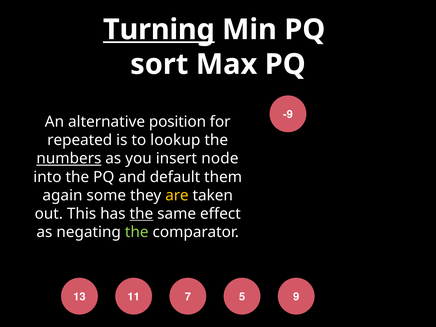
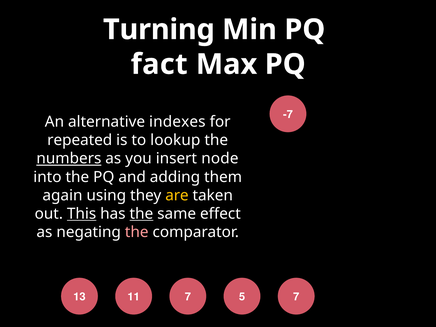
Turning underline: present -> none
sort: sort -> fact
-9: -9 -> -7
position: position -> indexes
default: default -> adding
some: some -> using
This underline: none -> present
the at (137, 232) colour: light green -> pink
5 9: 9 -> 7
